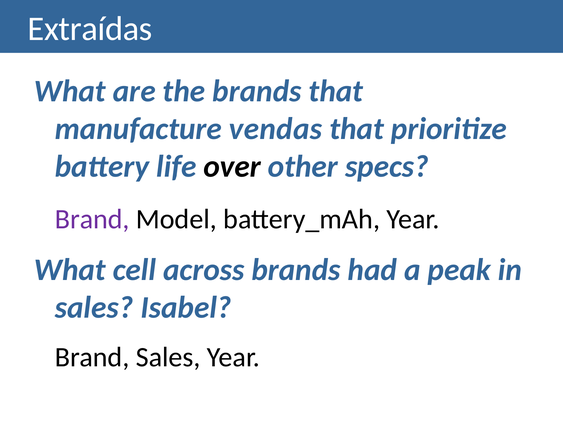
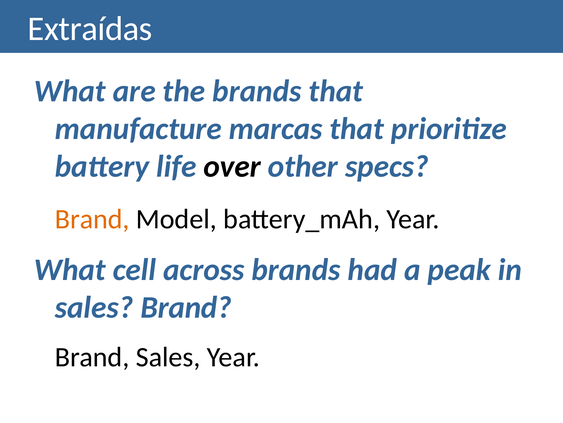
vendas: vendas -> marcas
Brand at (92, 219) colour: purple -> orange
sales Isabel: Isabel -> Brand
